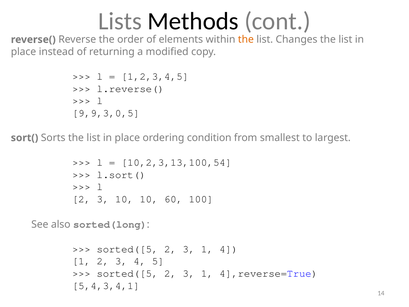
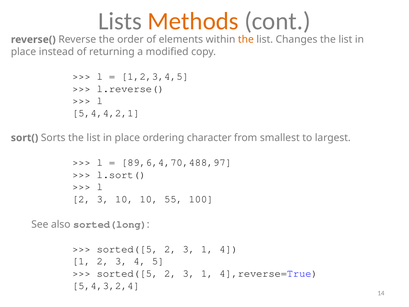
Methods colour: black -> orange
9,9,3,0,5: 9,9,3,0,5 -> 5,4,4,2,1
condition: condition -> character
10,2,3,13,100,54: 10,2,3,13,100,54 -> 89,6,4,70,488,97
60: 60 -> 55
5,4,3,4,1: 5,4,3,4,1 -> 5,4,3,2,4
